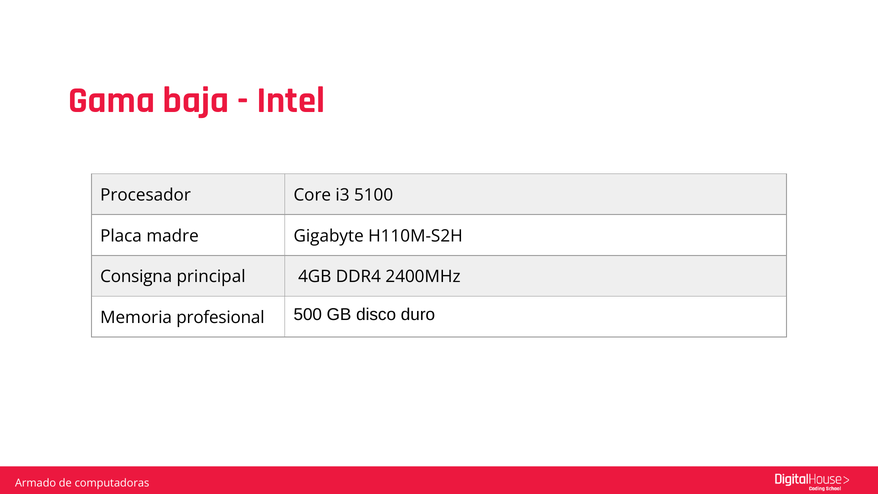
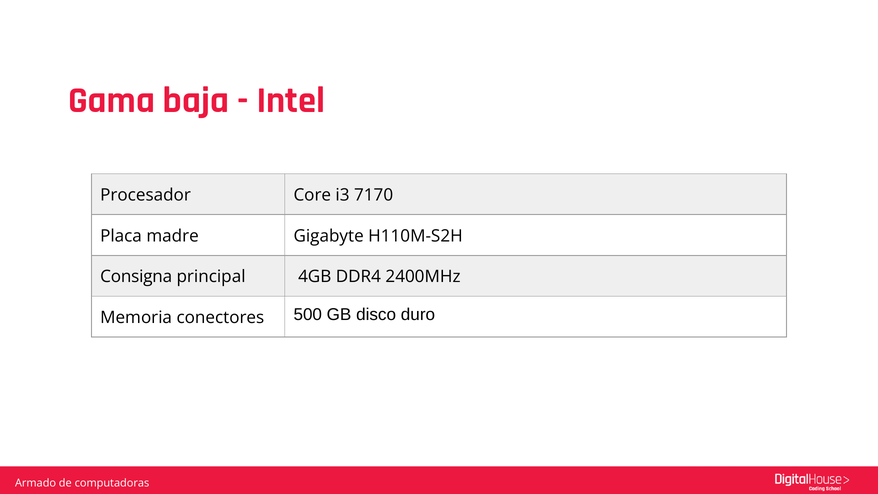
5100: 5100 -> 7170
profesional: profesional -> conectores
